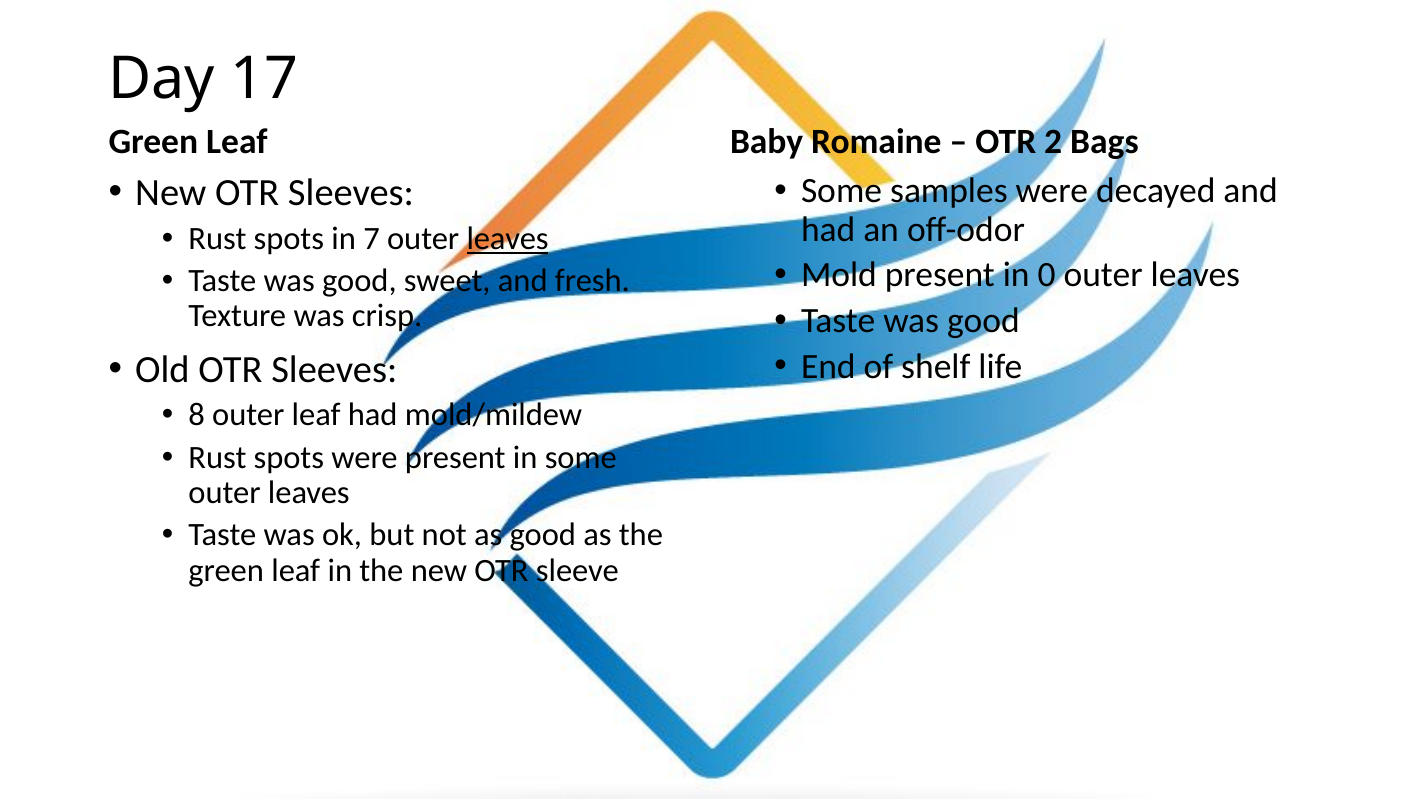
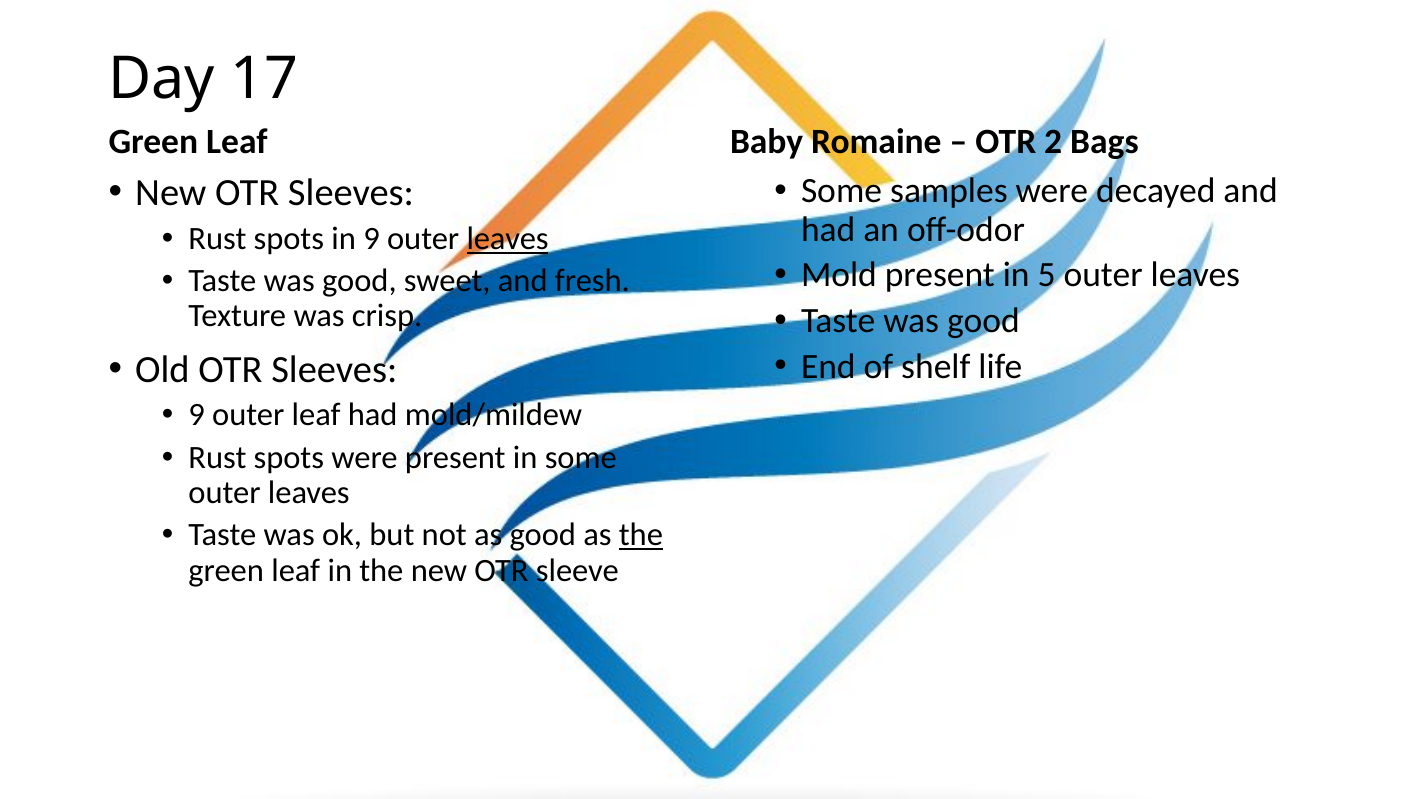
in 7: 7 -> 9
0: 0 -> 5
8 at (197, 415): 8 -> 9
the at (641, 535) underline: none -> present
